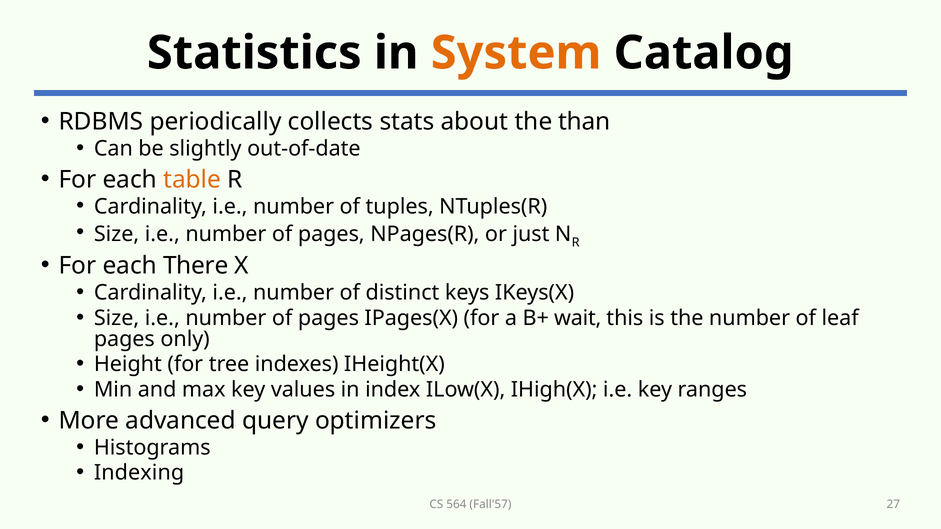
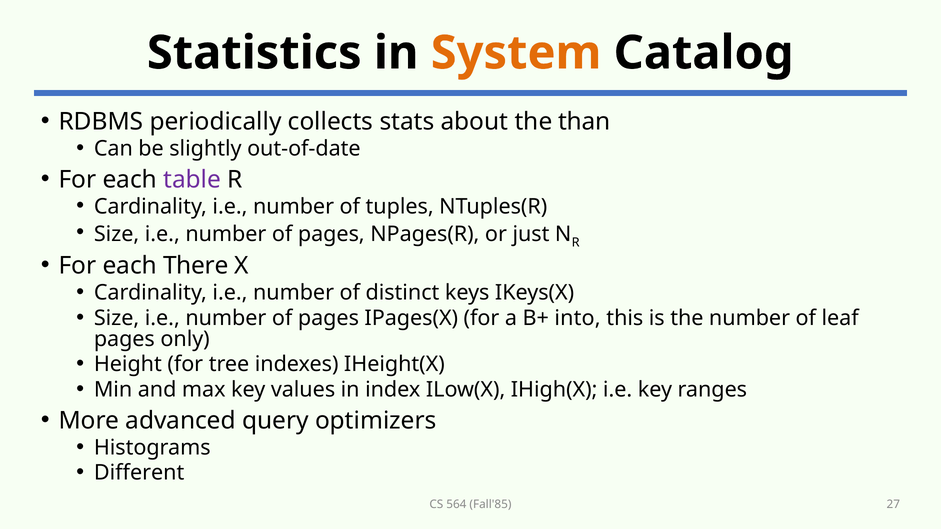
table colour: orange -> purple
wait: wait -> into
Indexing: Indexing -> Different
Fall'57: Fall'57 -> Fall'85
